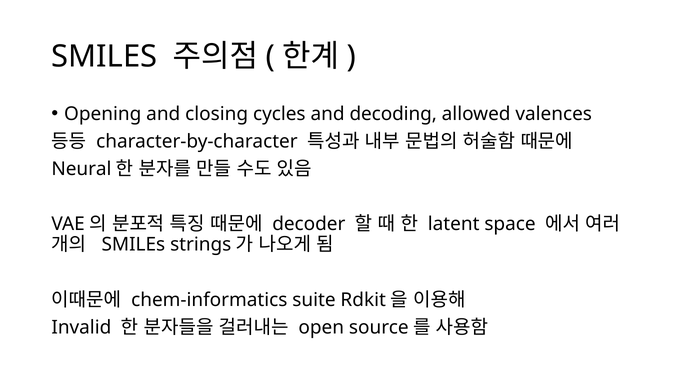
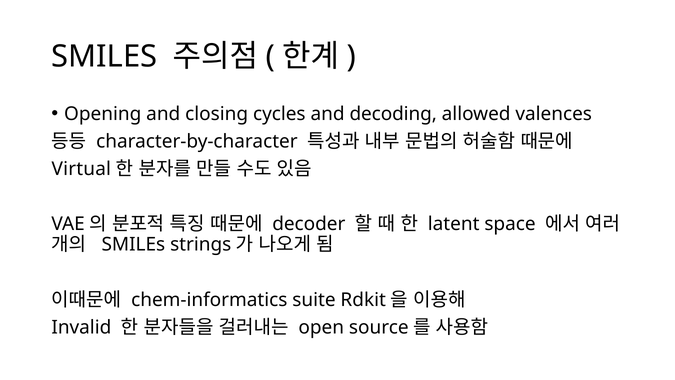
Neural: Neural -> Virtual
